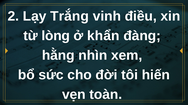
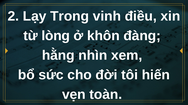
Trắng: Trắng -> Trong
khẩn: khẩn -> khôn
